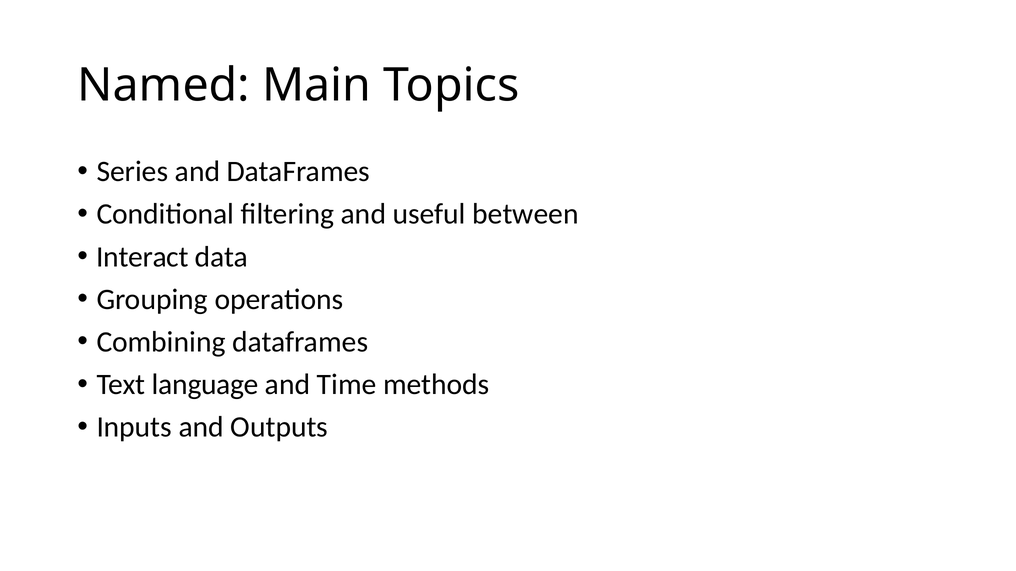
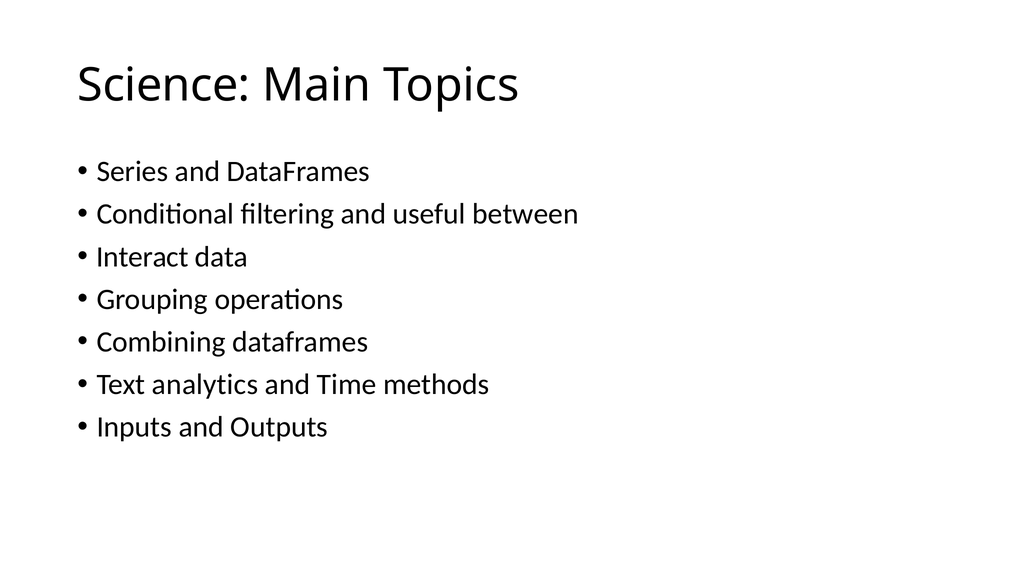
Named: Named -> Science
language: language -> analytics
